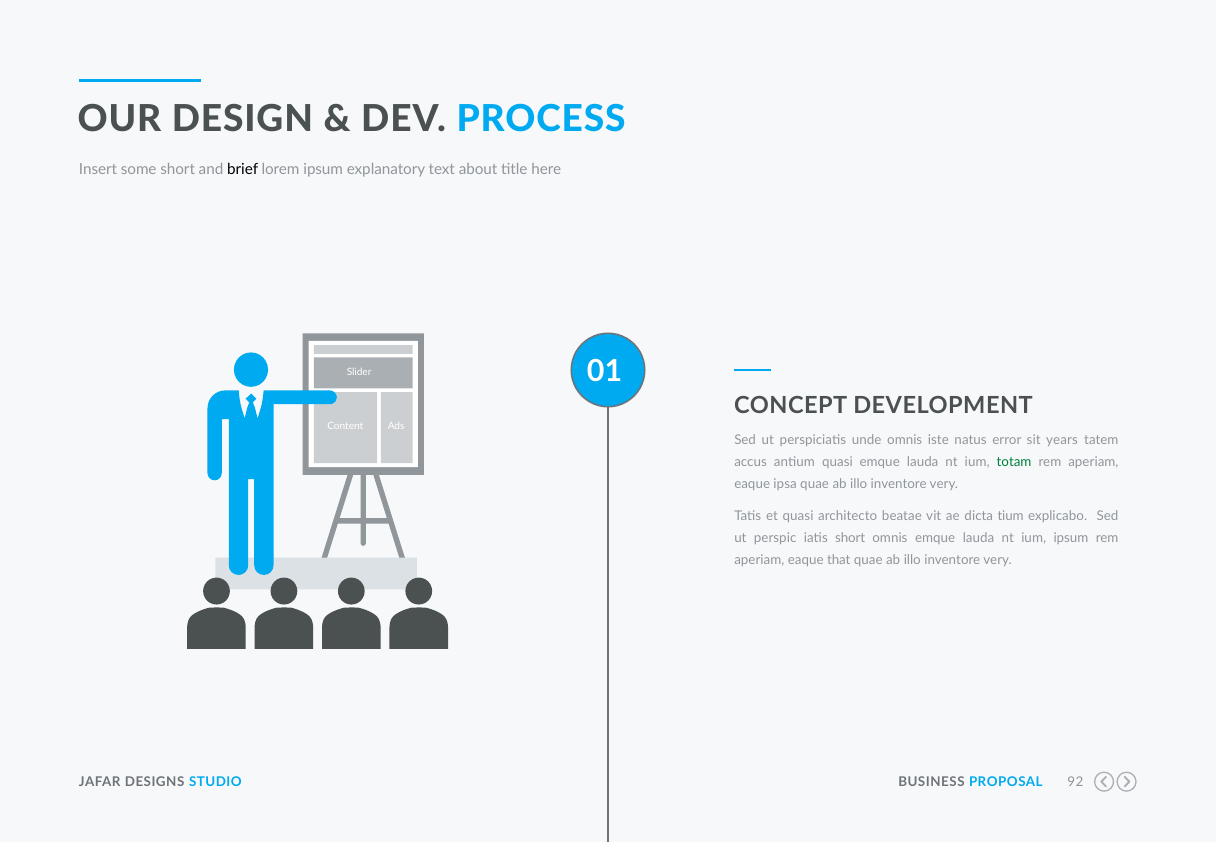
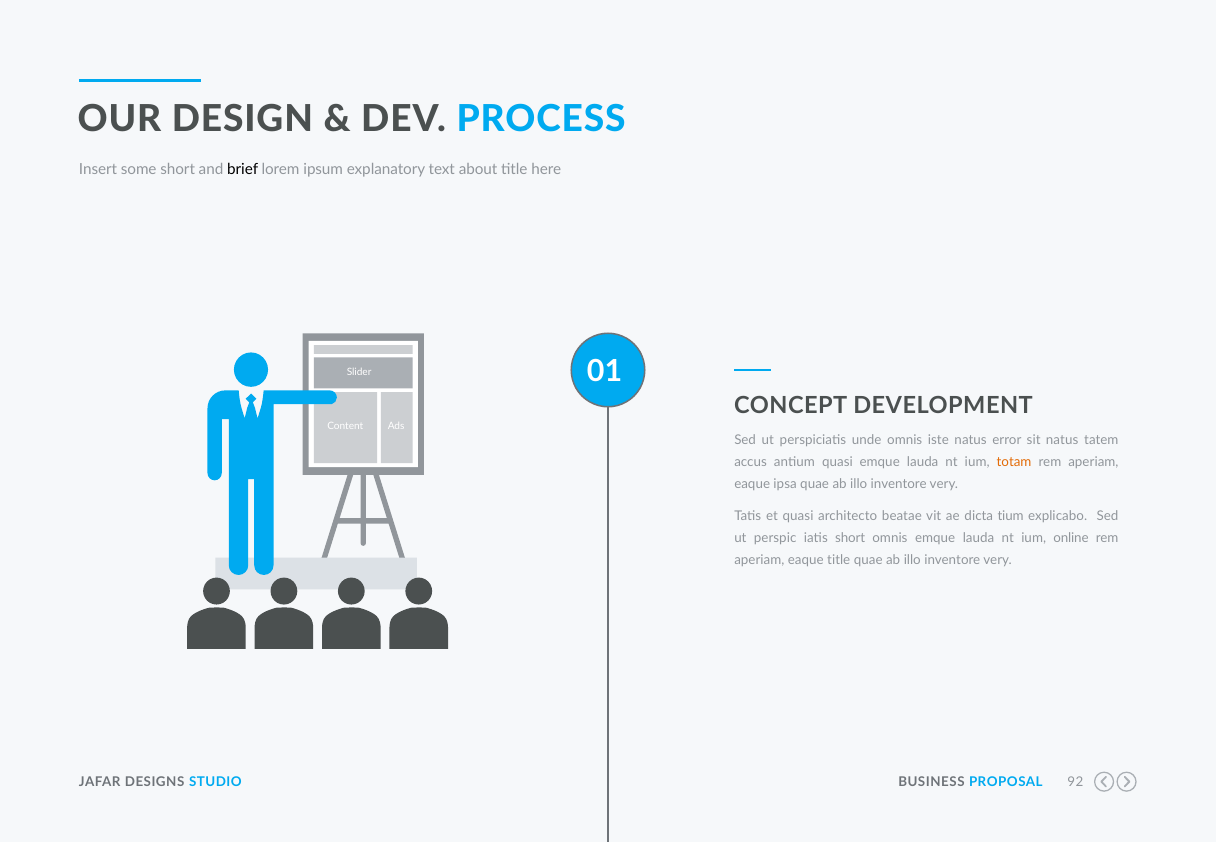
sit years: years -> natus
totam colour: green -> orange
ium ipsum: ipsum -> online
eaque that: that -> title
